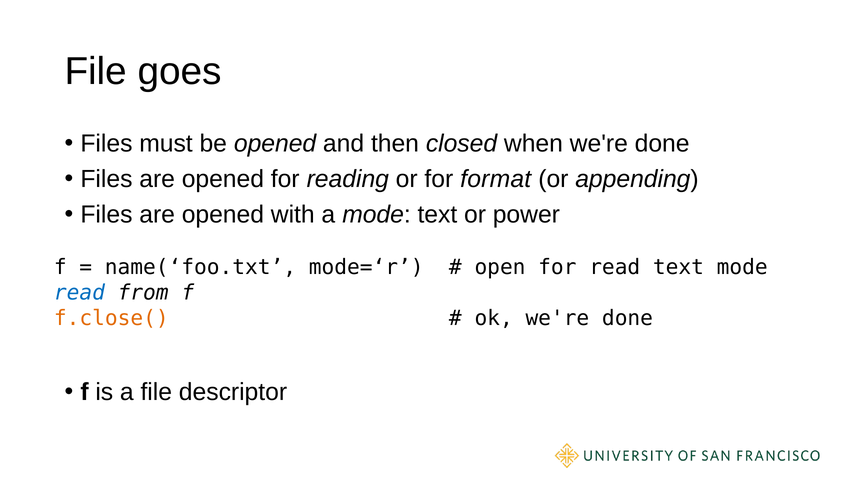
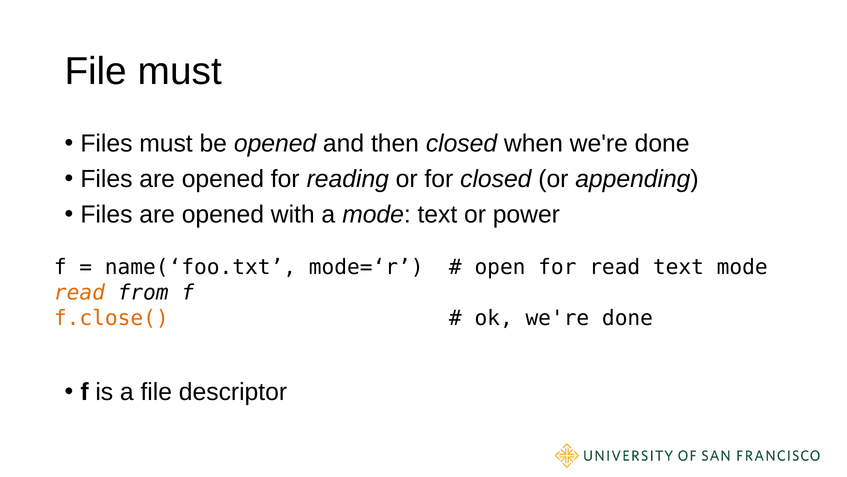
File goes: goes -> must
for format: format -> closed
read at (79, 292) colour: blue -> orange
